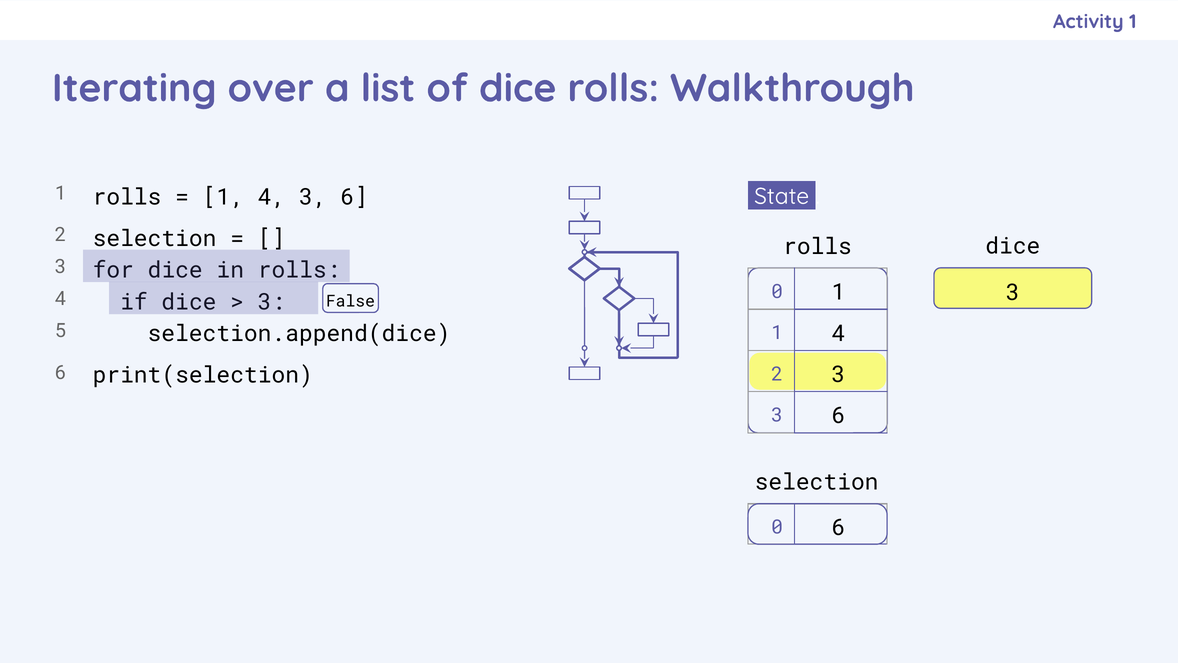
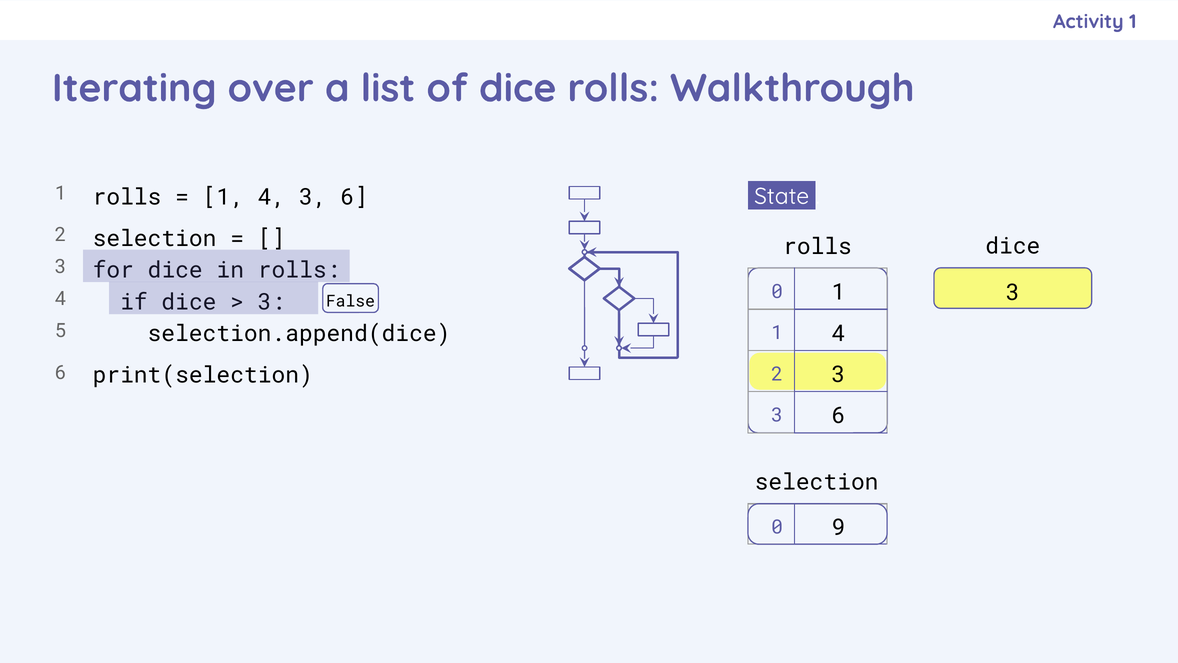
0 6: 6 -> 9
